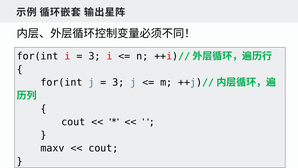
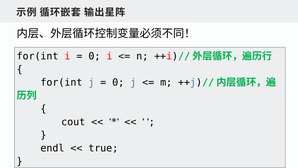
3 at (94, 56): 3 -> 0
3 at (118, 82): 3 -> 0
maxv: maxv -> endl
cout at (103, 148): cout -> true
